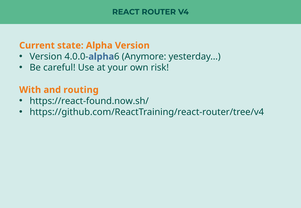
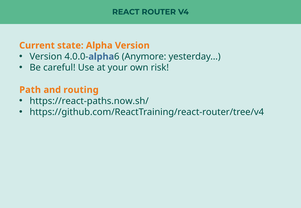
With: With -> Path
https://react-found.now.sh/: https://react-found.now.sh/ -> https://react-paths.now.sh/
